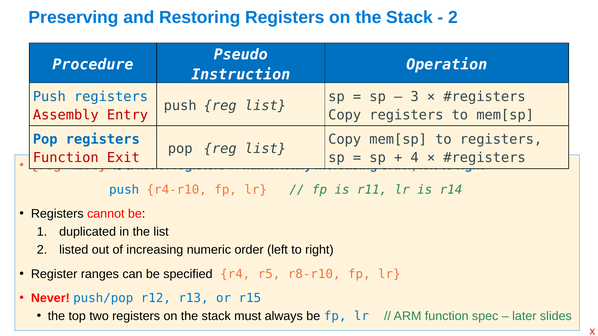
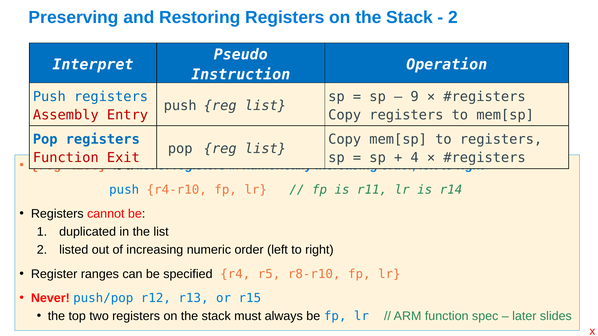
Procedure: Procedure -> Interpret
3: 3 -> 9
